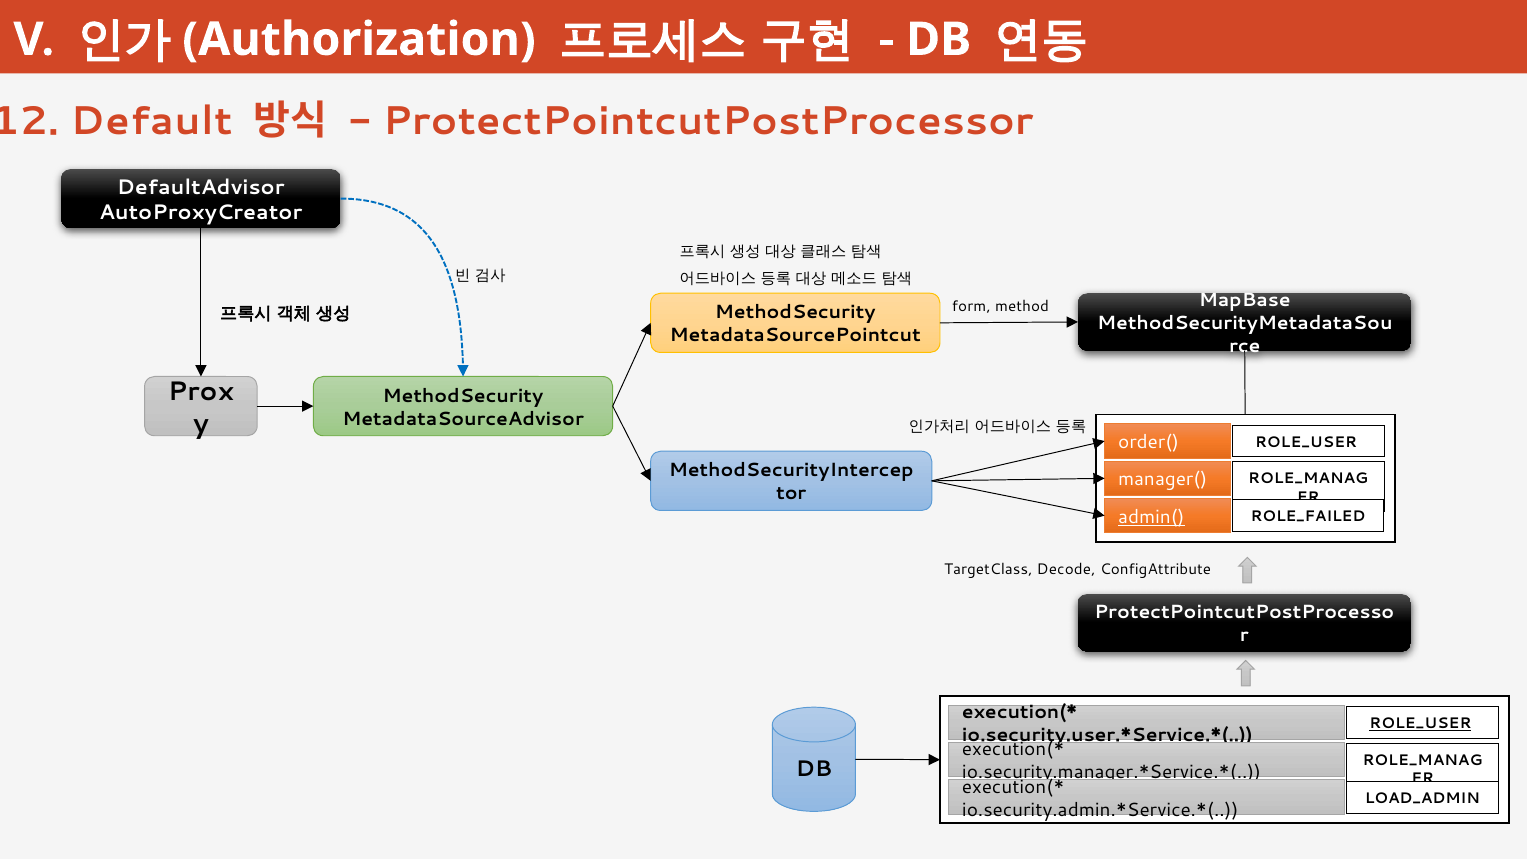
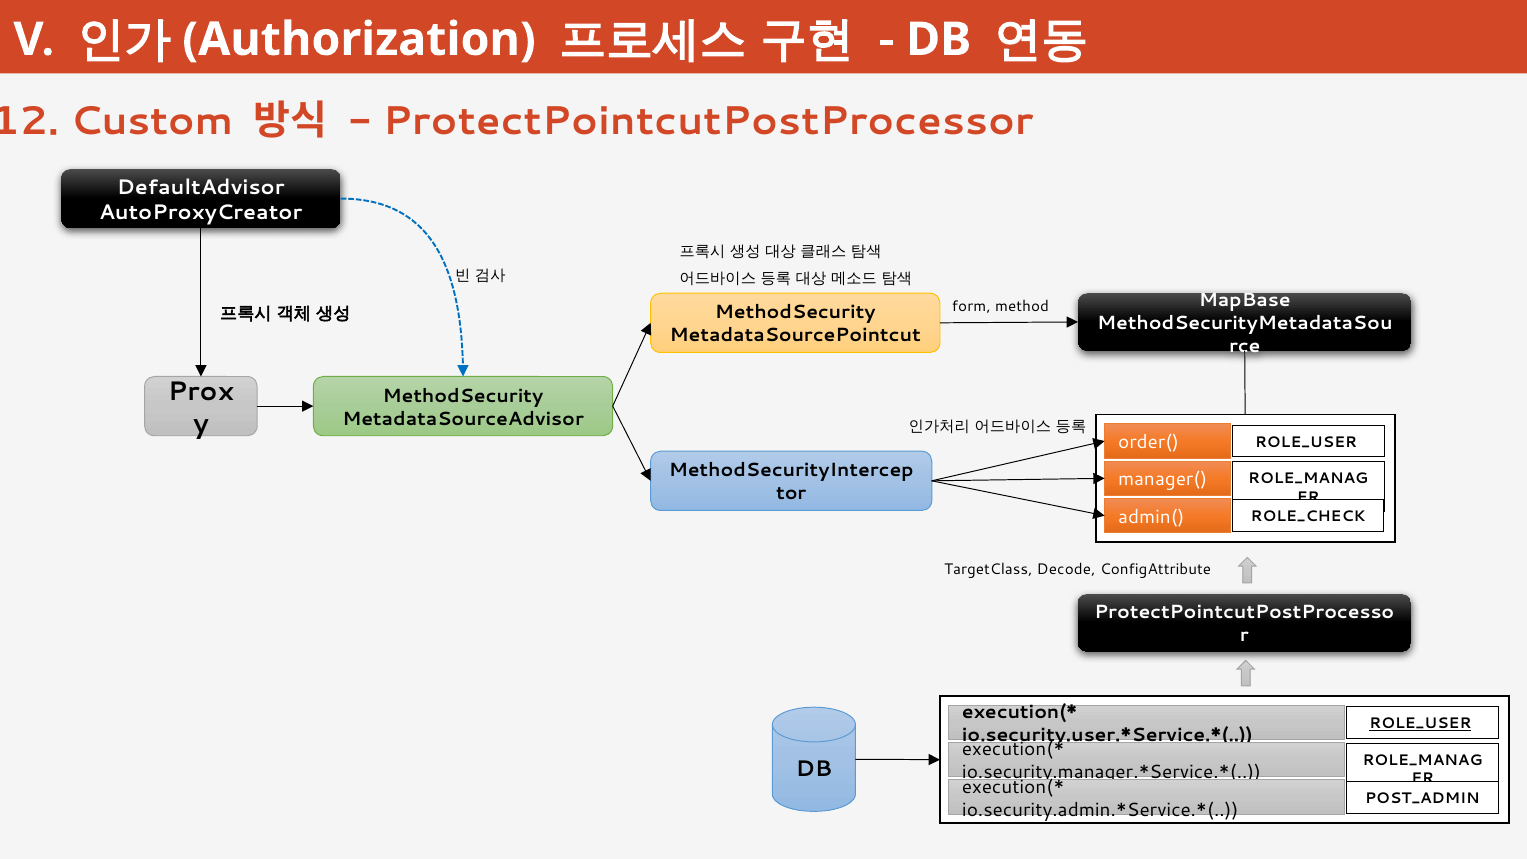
Default: Default -> Custom
admin( underline: present -> none
ROLE_FAILED: ROLE_FAILED -> ROLE_CHECK
LOAD_ADMIN: LOAD_ADMIN -> POST_ADMIN
